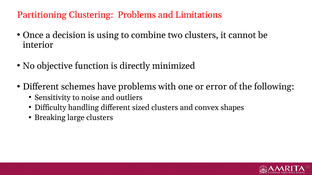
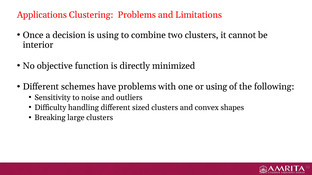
Partitioning: Partitioning -> Applications
or error: error -> using
